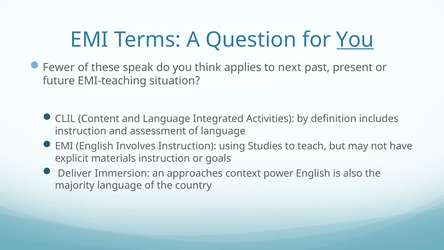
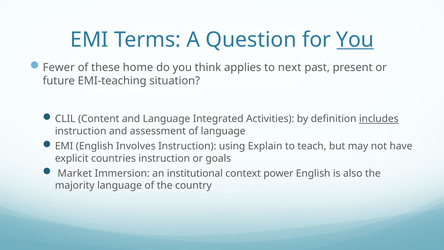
speak: speak -> home
includes underline: none -> present
Studies: Studies -> Explain
materials: materials -> countries
Deliver: Deliver -> Market
approaches: approaches -> institutional
